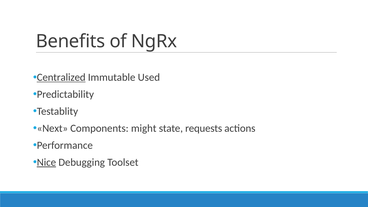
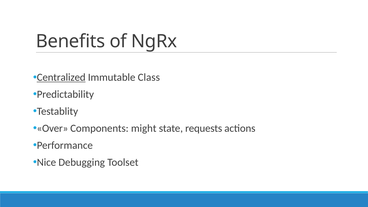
Used: Used -> Class
Next: Next -> Over
Nice underline: present -> none
